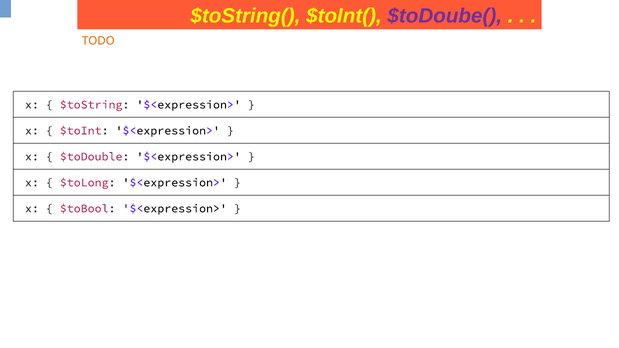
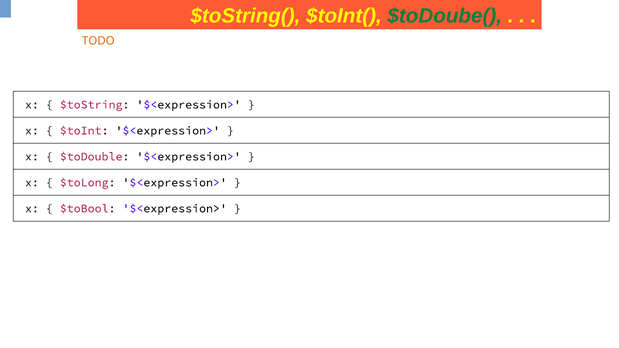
$toDoube( colour: purple -> green
